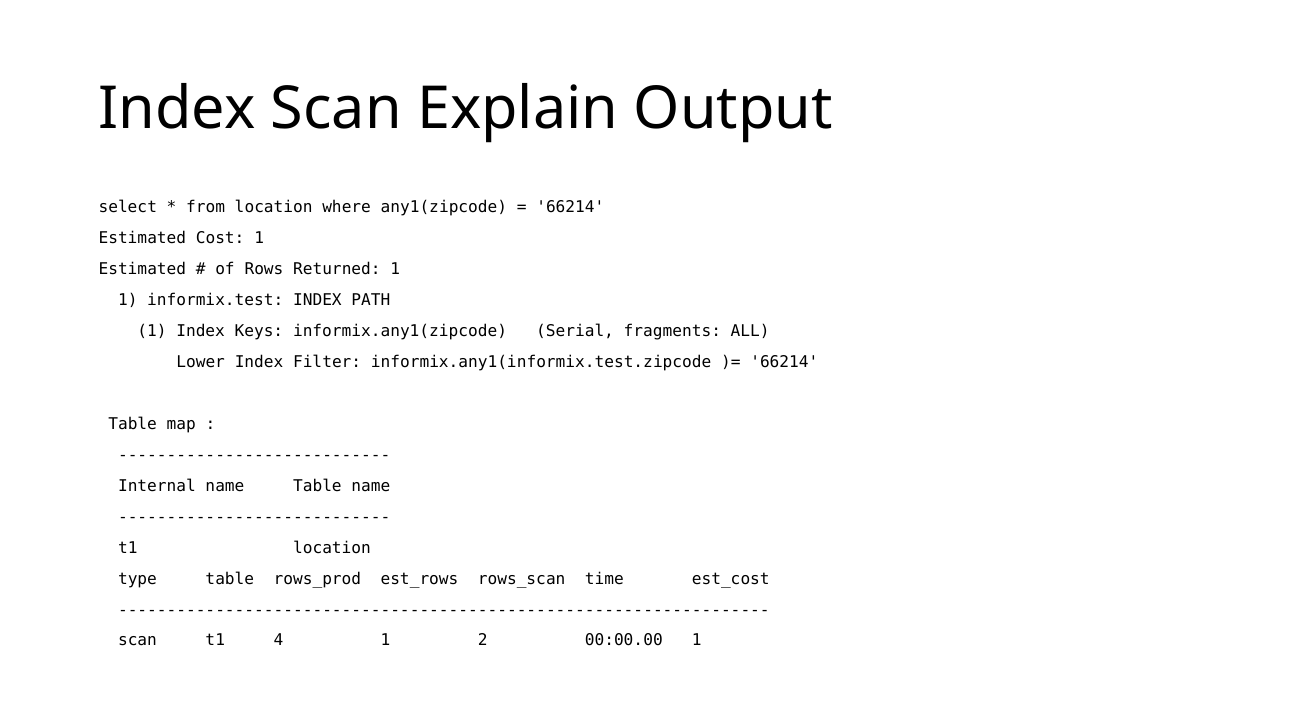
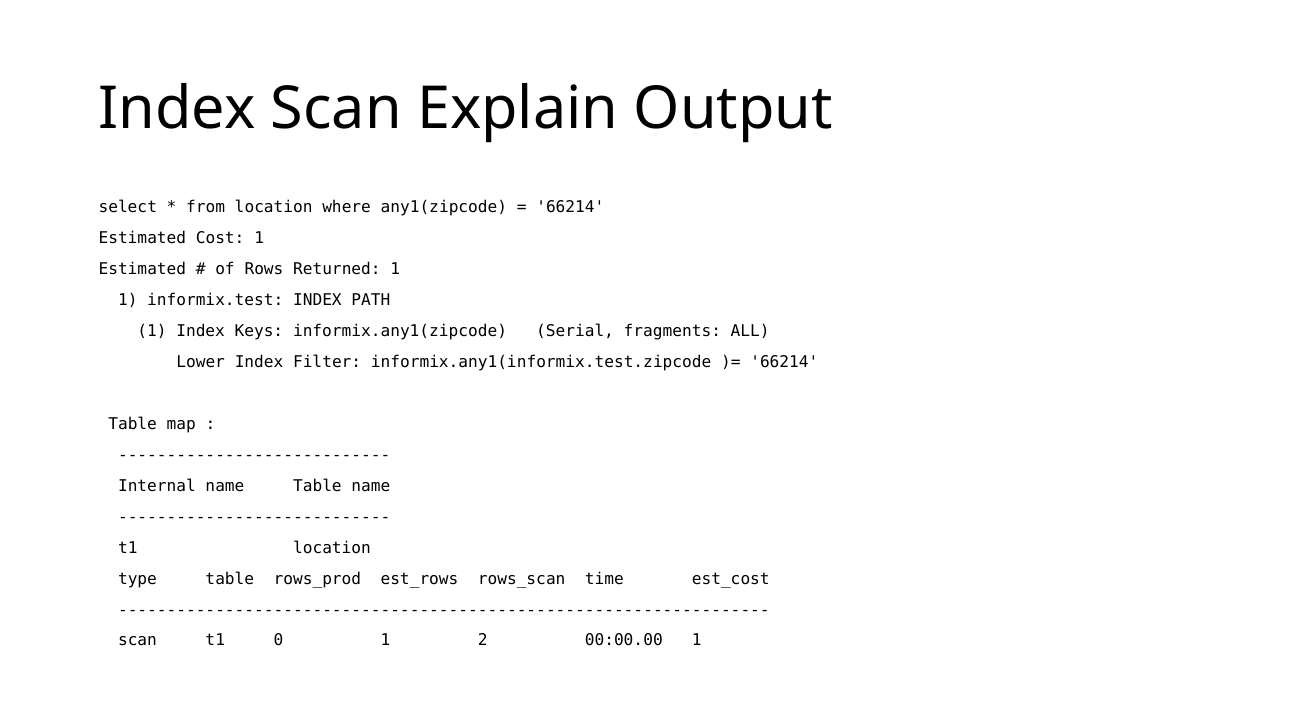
4: 4 -> 0
